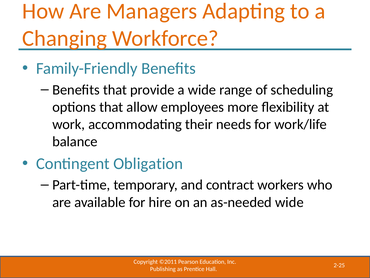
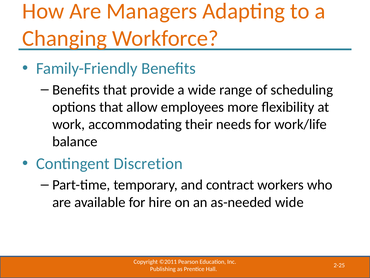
Obligation: Obligation -> Discretion
